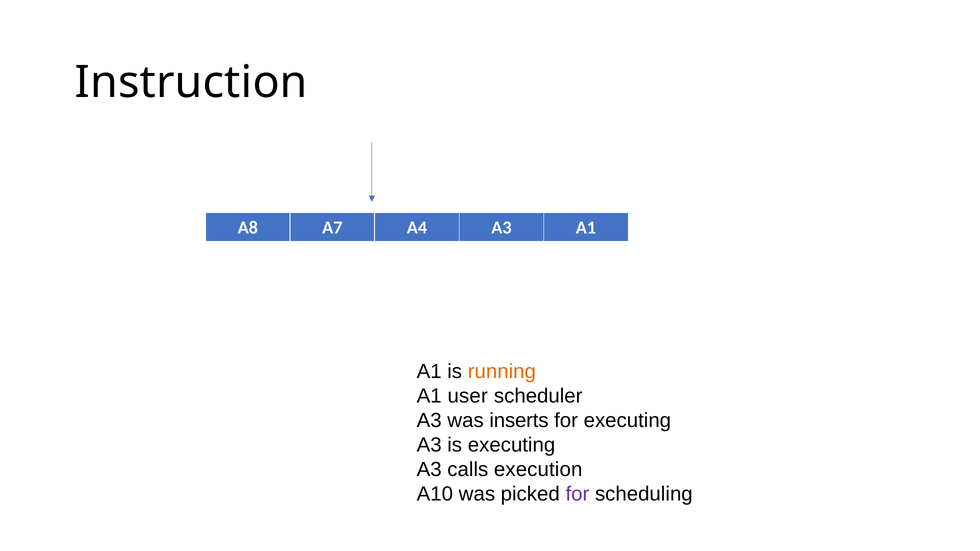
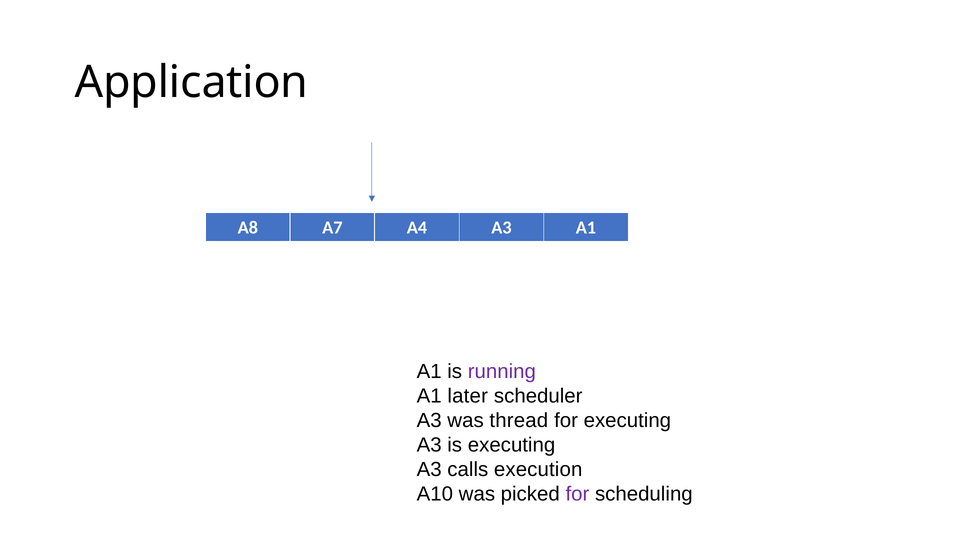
Instruction: Instruction -> Application
running colour: orange -> purple
user: user -> later
inserts: inserts -> thread
